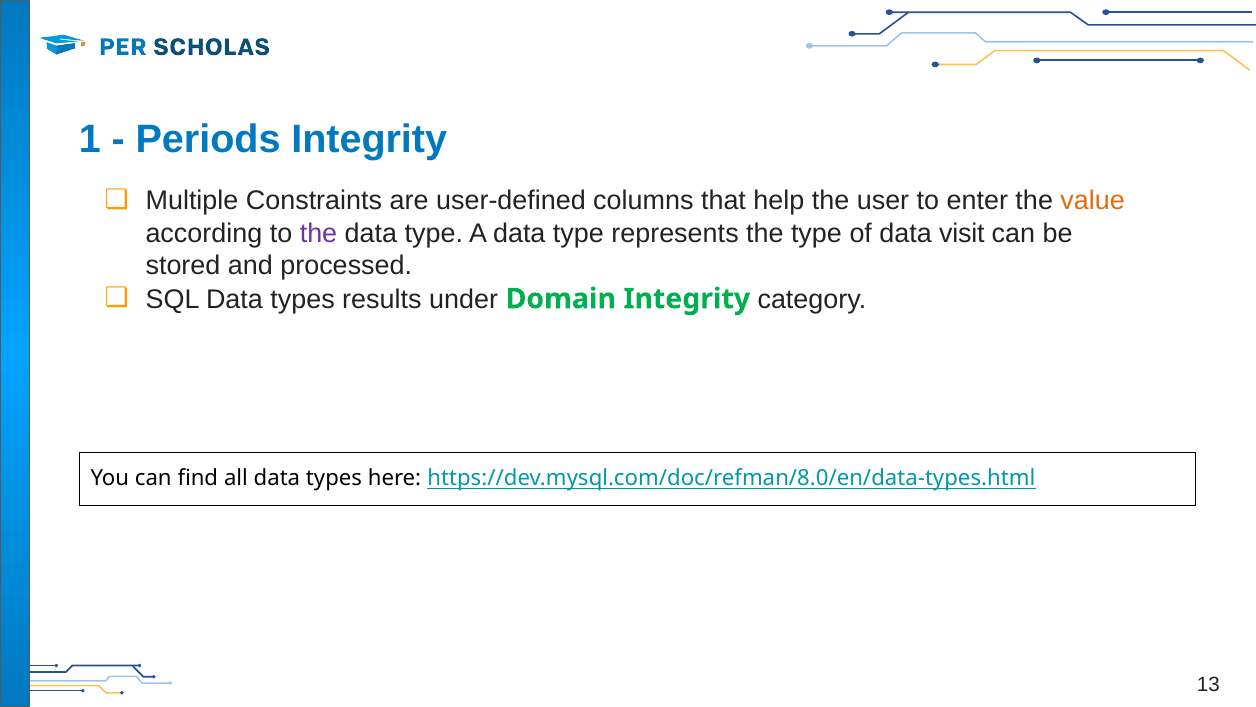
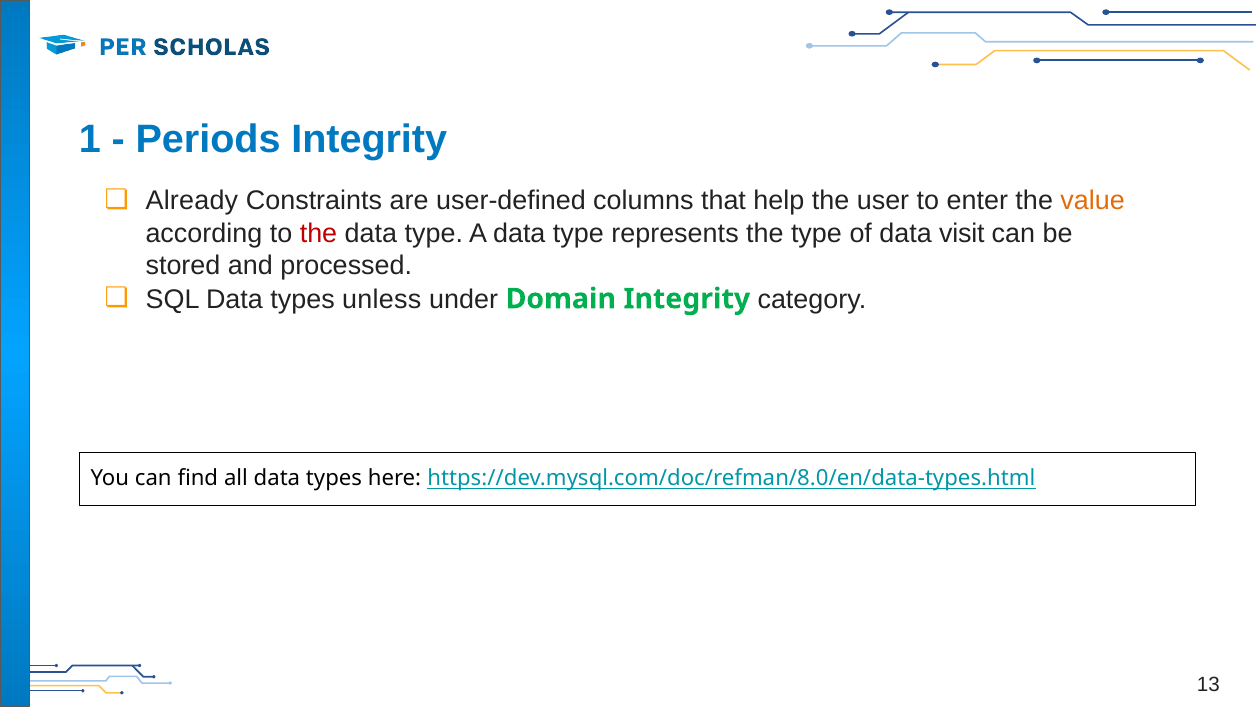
Multiple: Multiple -> Already
the at (319, 233) colour: purple -> red
results: results -> unless
